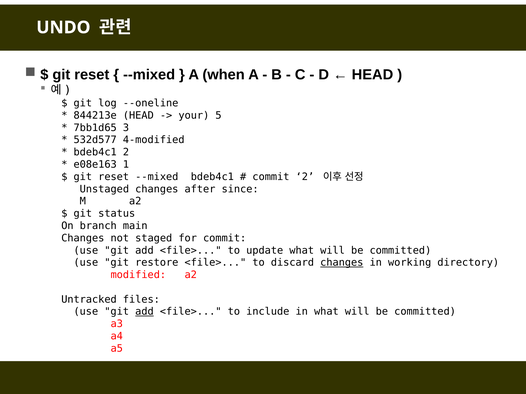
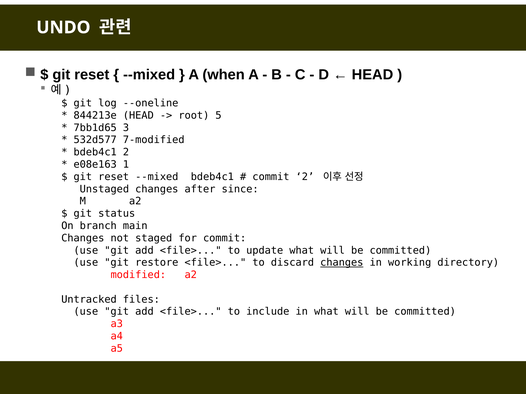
your: your -> root
4-modified: 4-modified -> 7-modified
add at (144, 312) underline: present -> none
